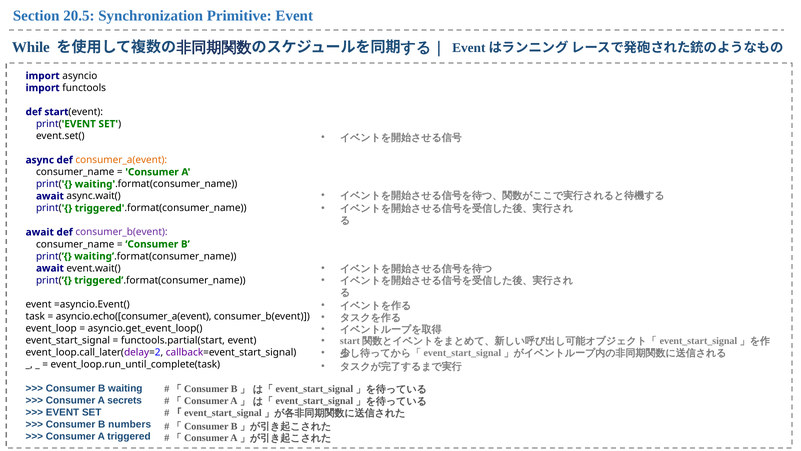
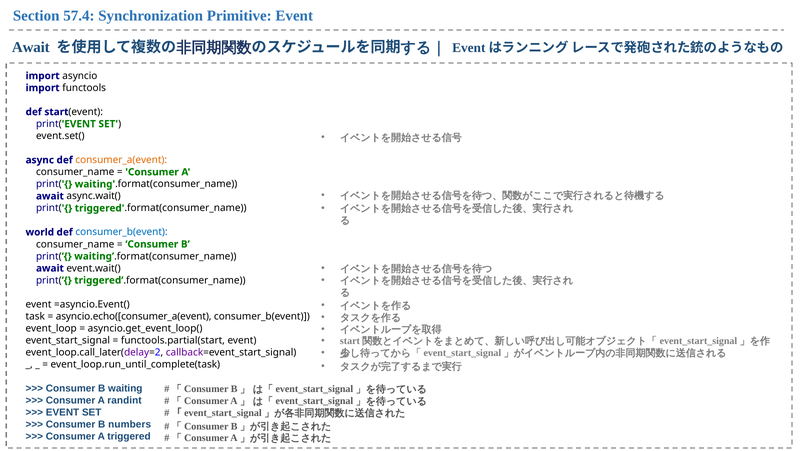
20.5: 20.5 -> 57.4
While at (31, 47): While -> Await
await at (40, 232): await -> world
consumer_b(event at (122, 232) colour: purple -> blue
secrets: secrets -> randint
